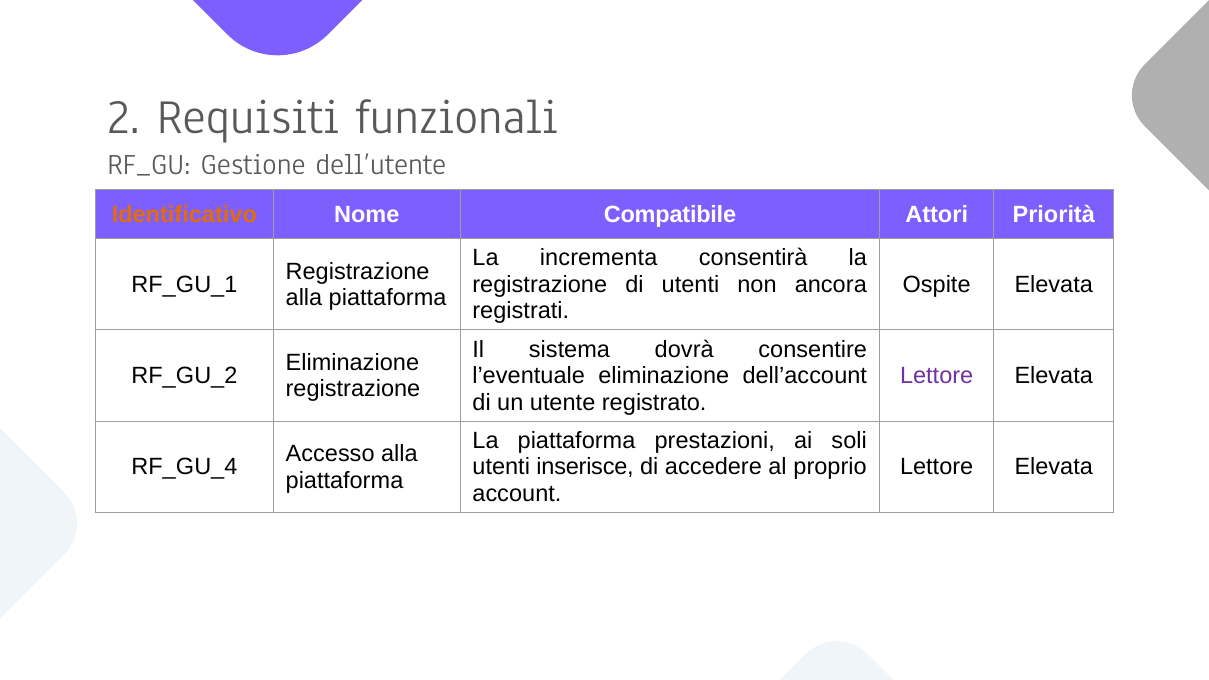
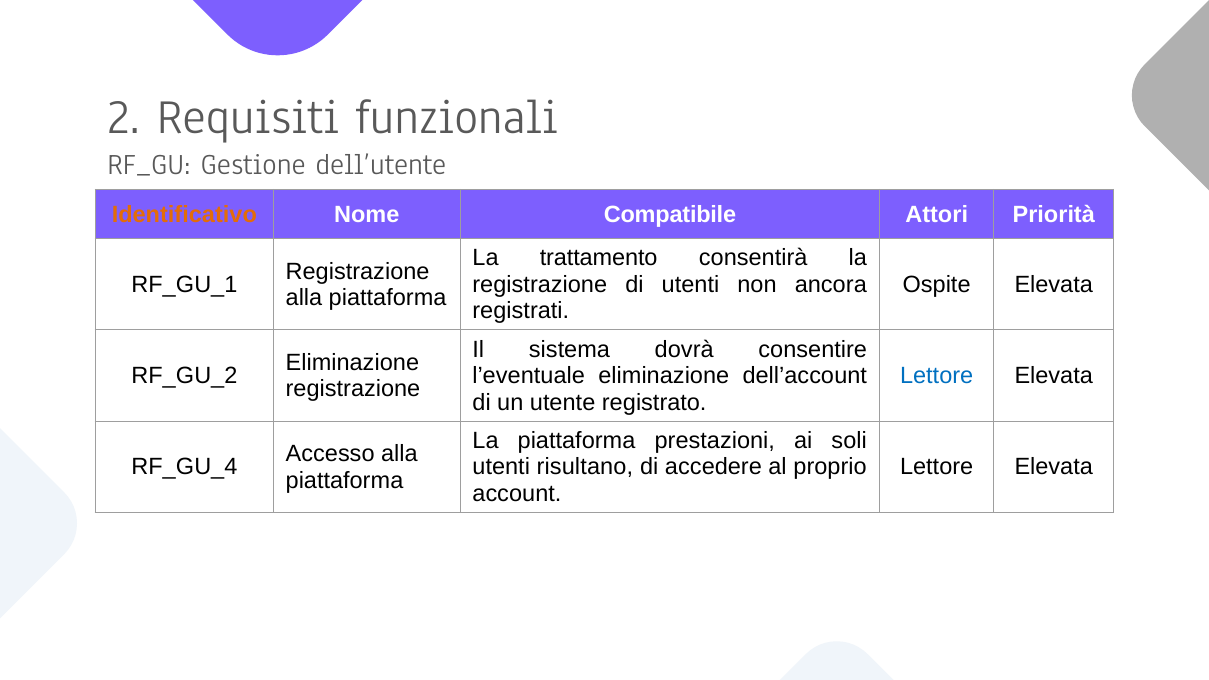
incrementa: incrementa -> trattamento
Lettore at (937, 376) colour: purple -> blue
inserisce: inserisce -> risultano
